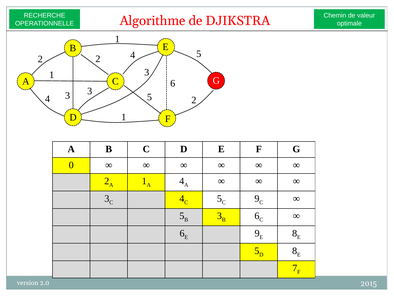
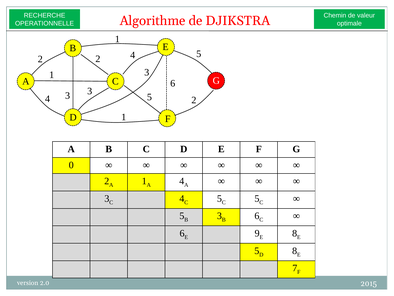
5 C 9: 9 -> 5
